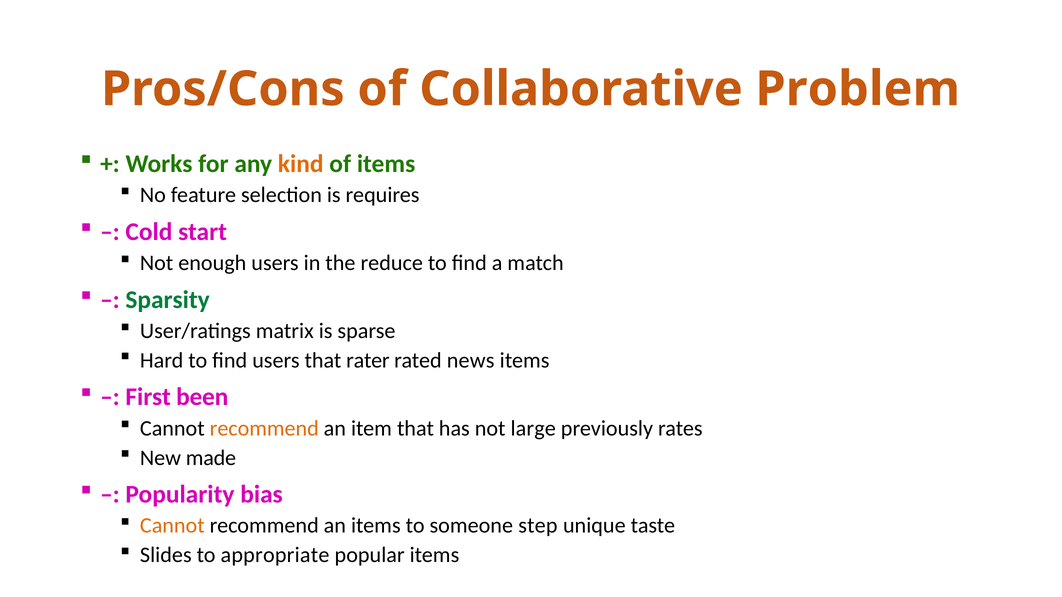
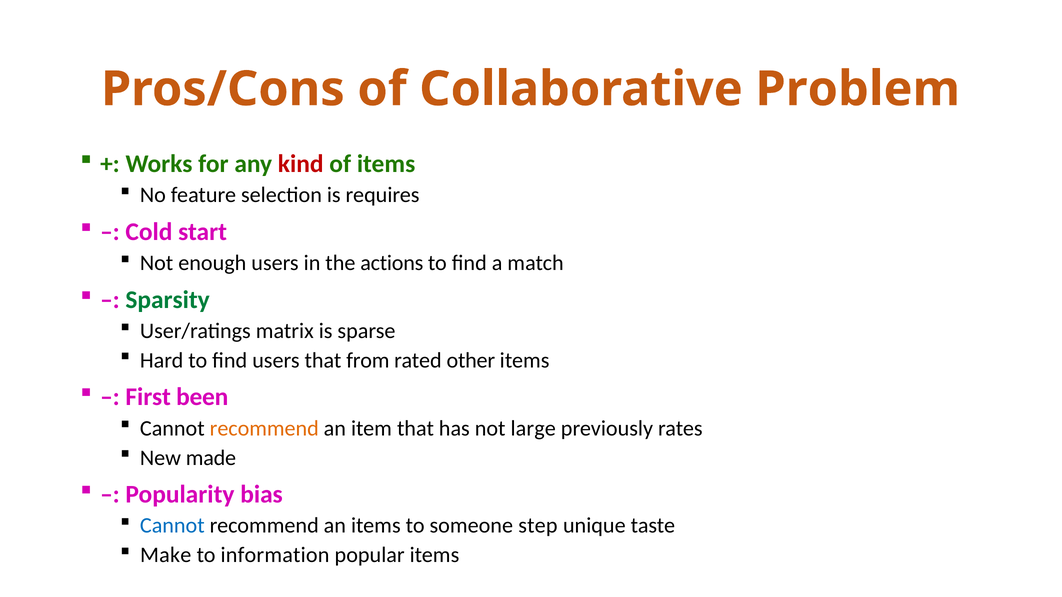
kind colour: orange -> red
reduce: reduce -> actions
rater: rater -> from
news: news -> other
Cannot at (172, 526) colour: orange -> blue
Slides: Slides -> Make
appropriate: appropriate -> information
